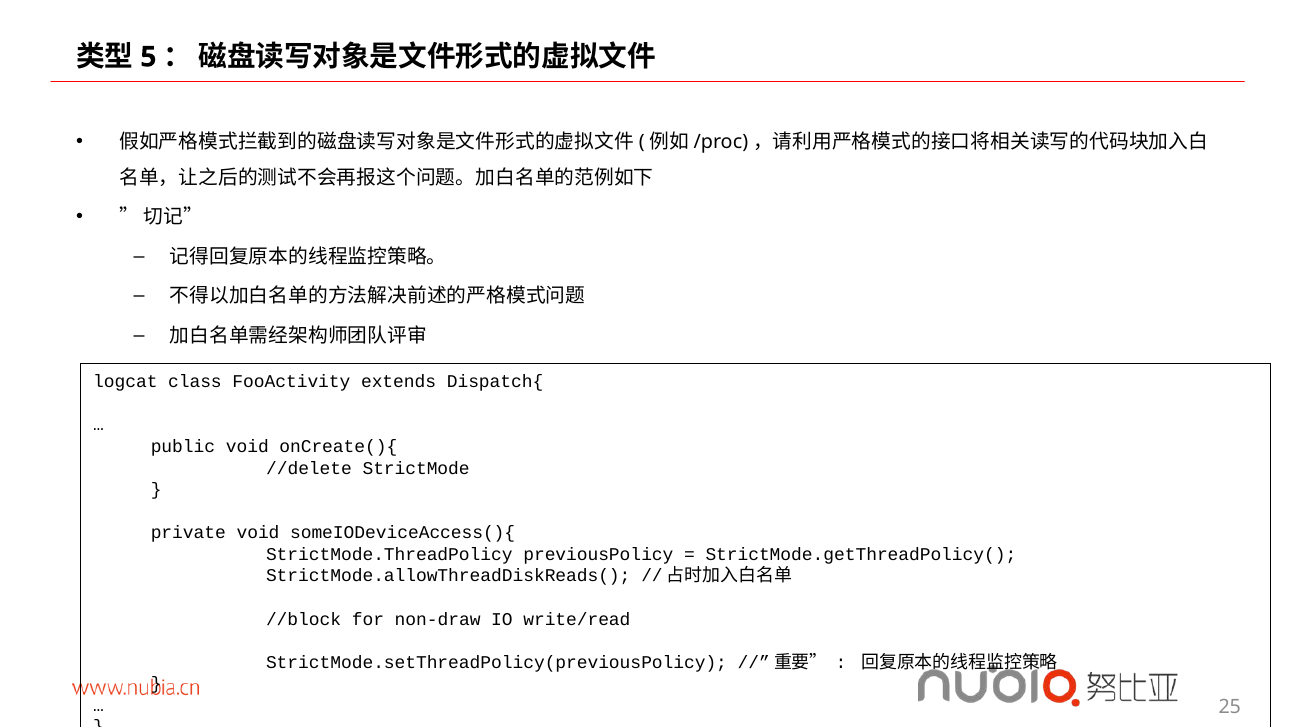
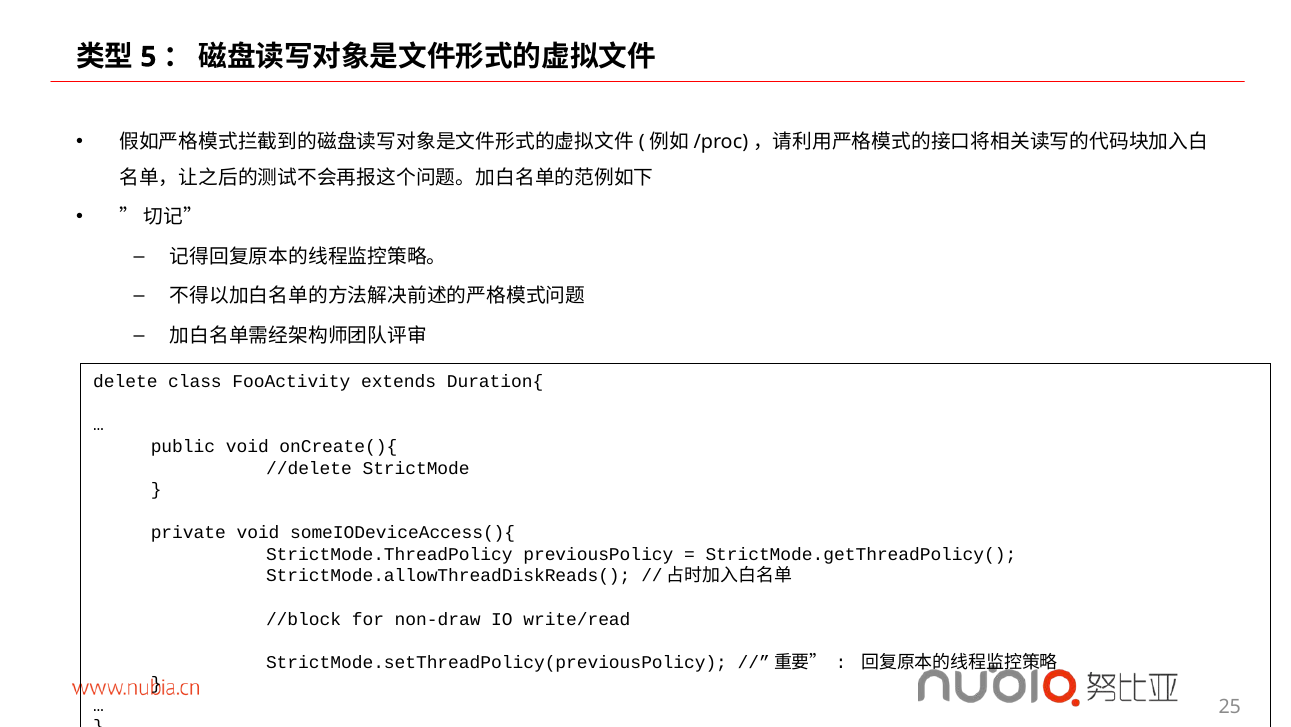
logcat: logcat -> delete
Dispatch{: Dispatch{ -> Duration{
